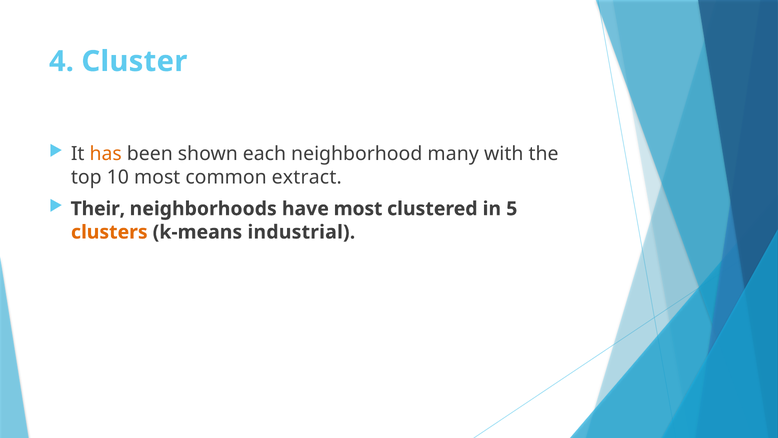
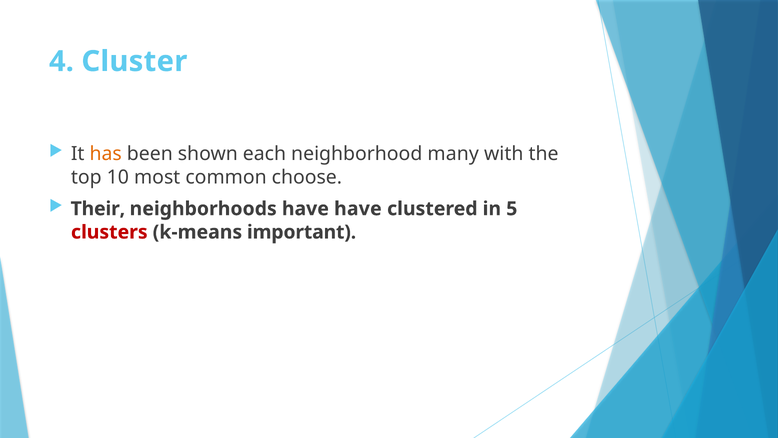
extract: extract -> choose
have most: most -> have
clusters colour: orange -> red
industrial: industrial -> important
